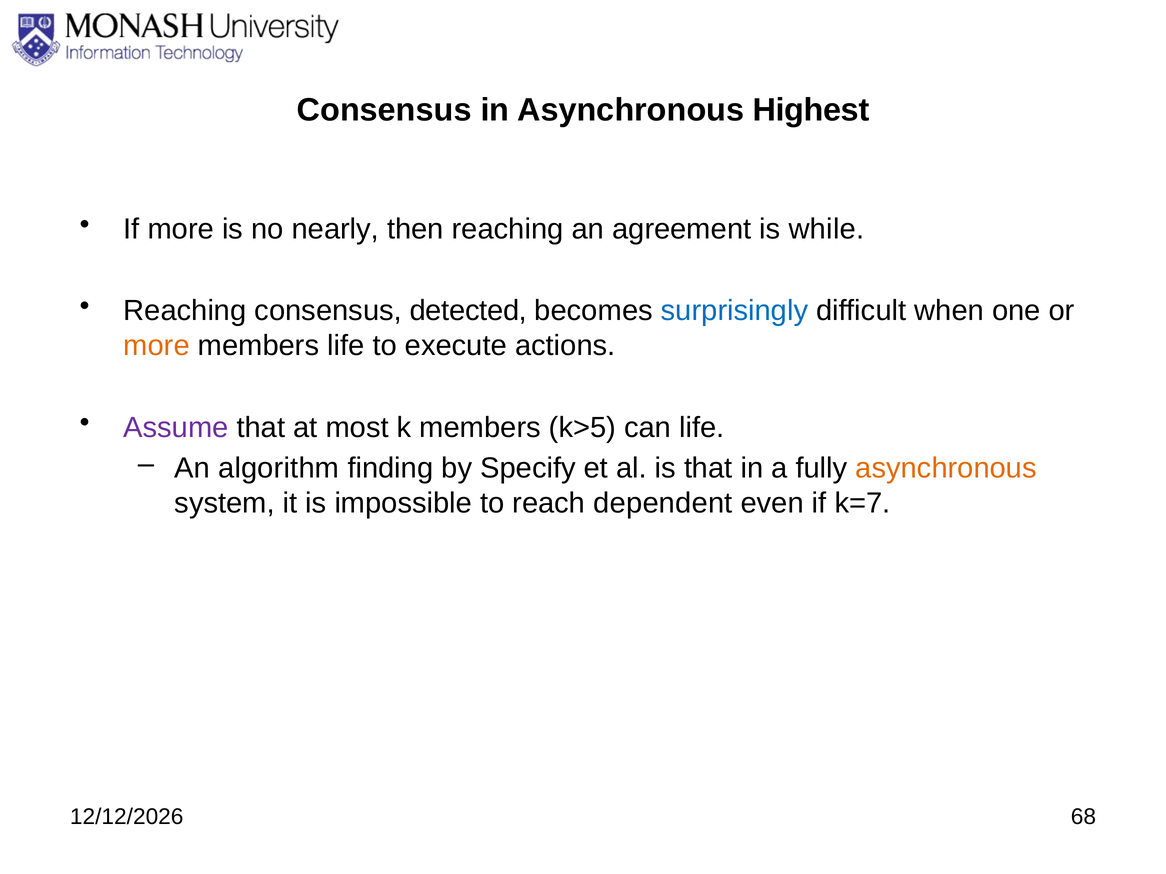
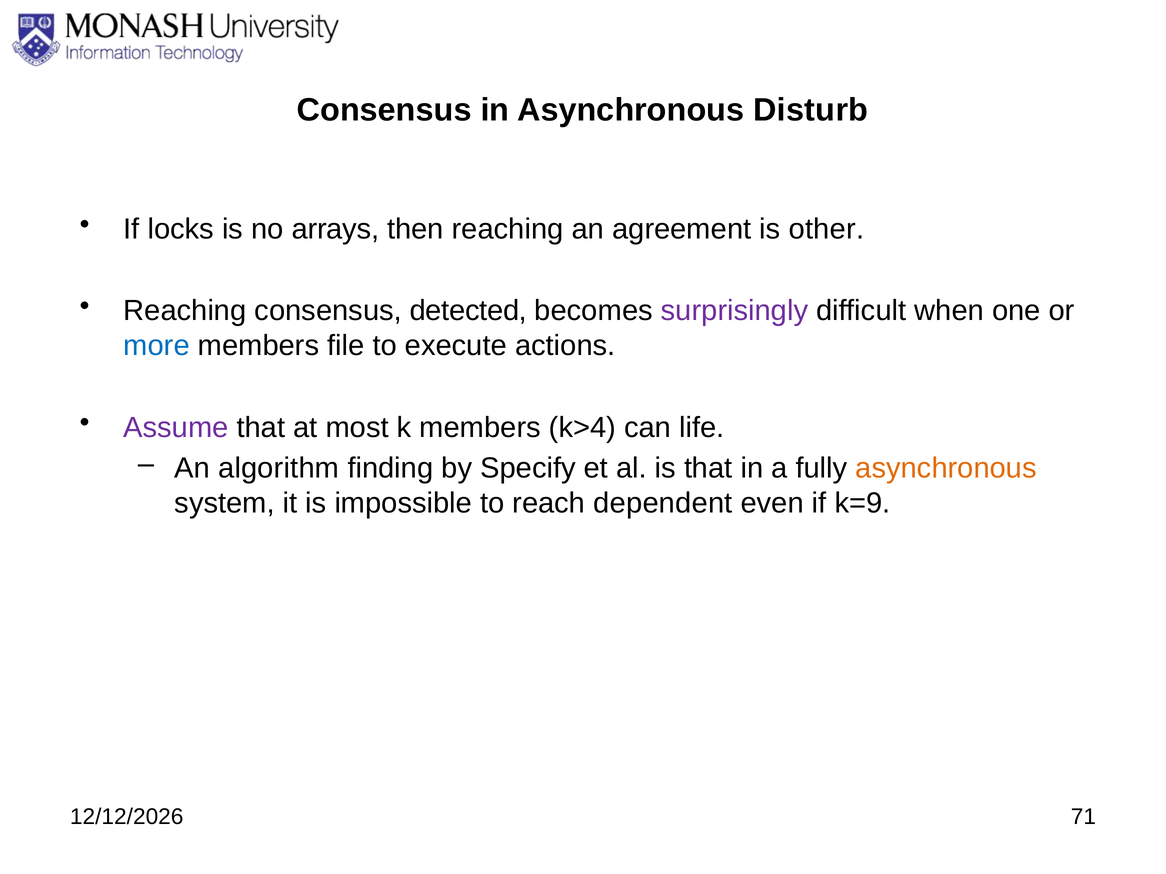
Highest: Highest -> Disturb
If more: more -> locks
nearly: nearly -> arrays
while: while -> other
surprisingly colour: blue -> purple
more at (157, 346) colour: orange -> blue
members life: life -> file
k>5: k>5 -> k>4
k=7: k=7 -> k=9
68: 68 -> 71
